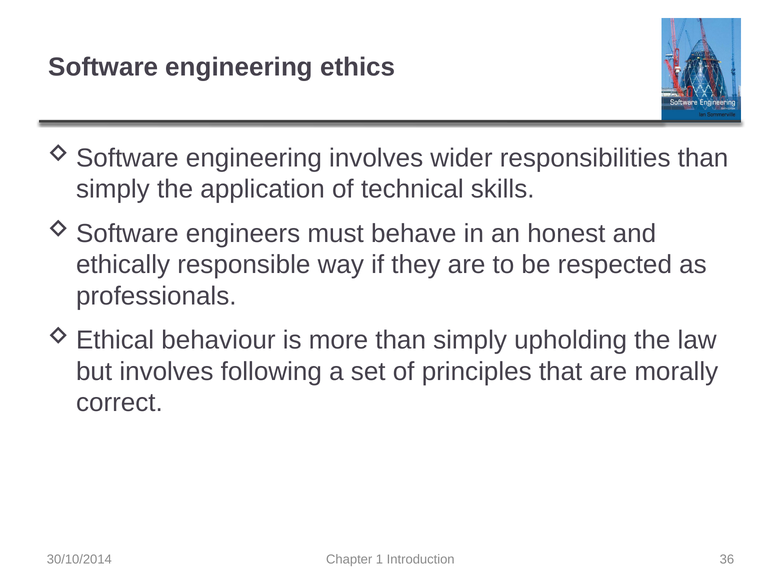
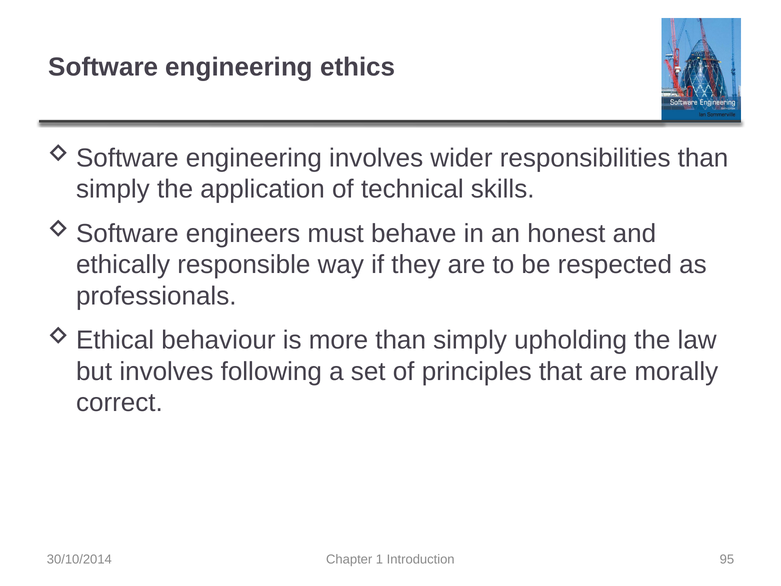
36: 36 -> 95
